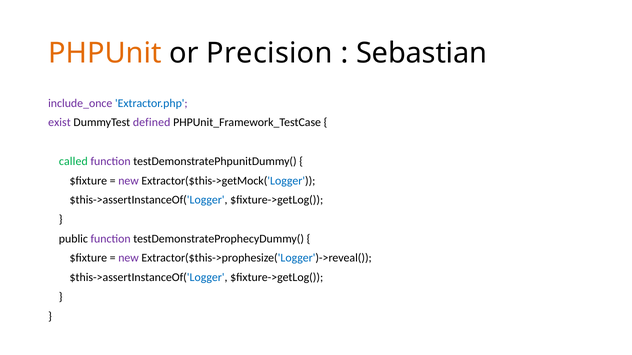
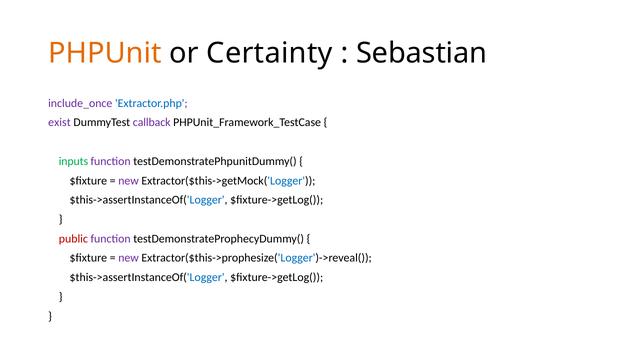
Precision: Precision -> Certainty
defined: defined -> callback
called: called -> inputs
public colour: black -> red
